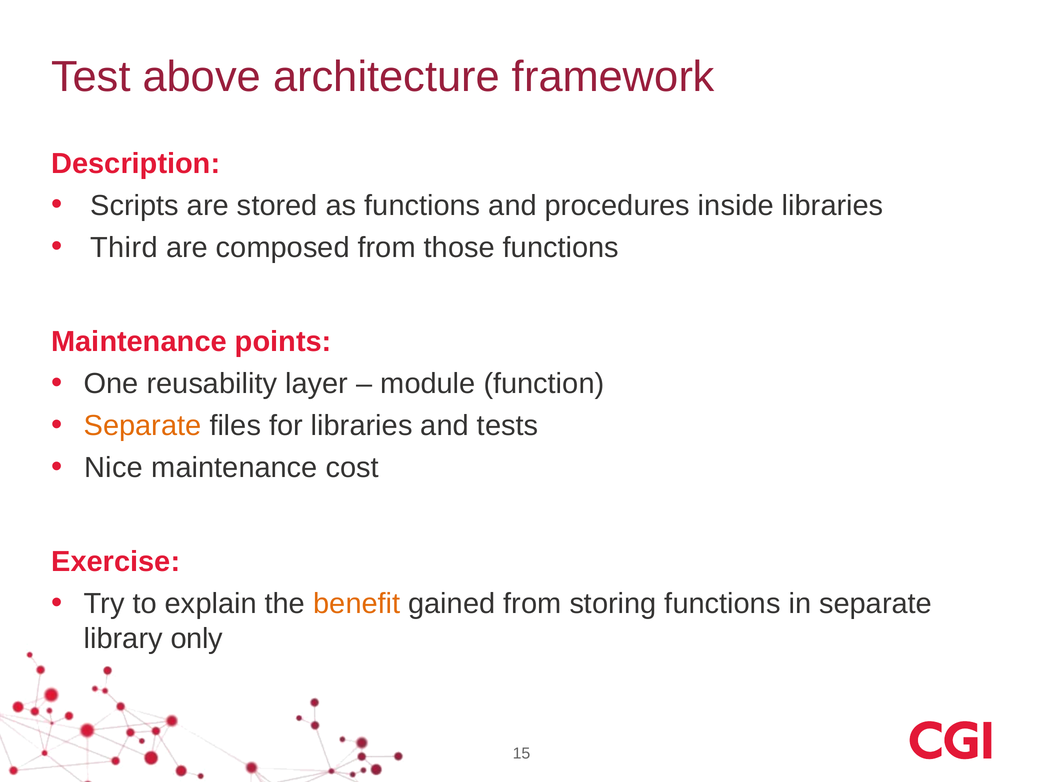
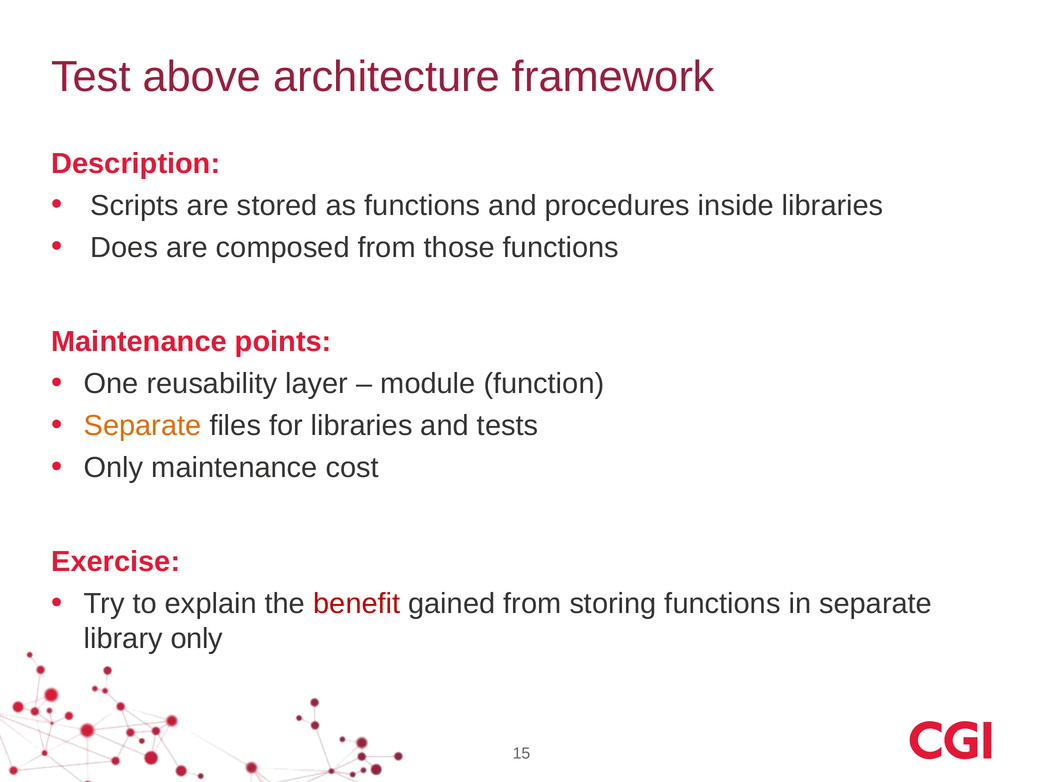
Third: Third -> Does
Nice at (113, 468): Nice -> Only
benefit colour: orange -> red
